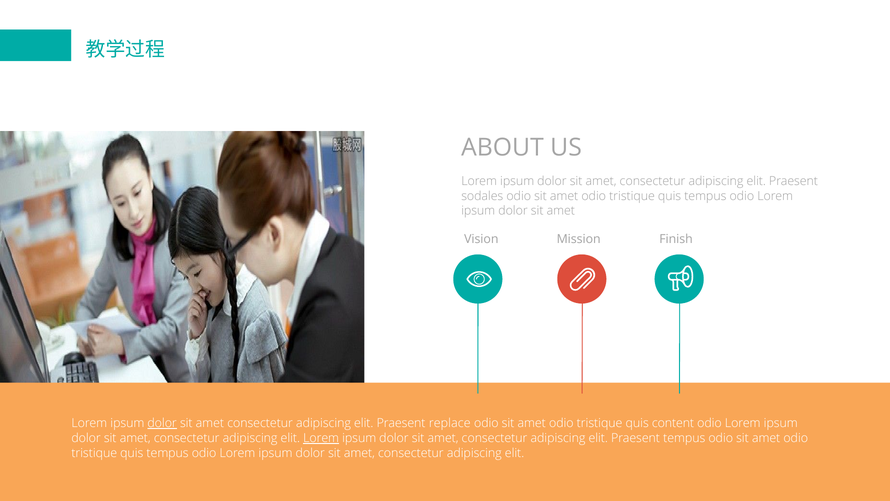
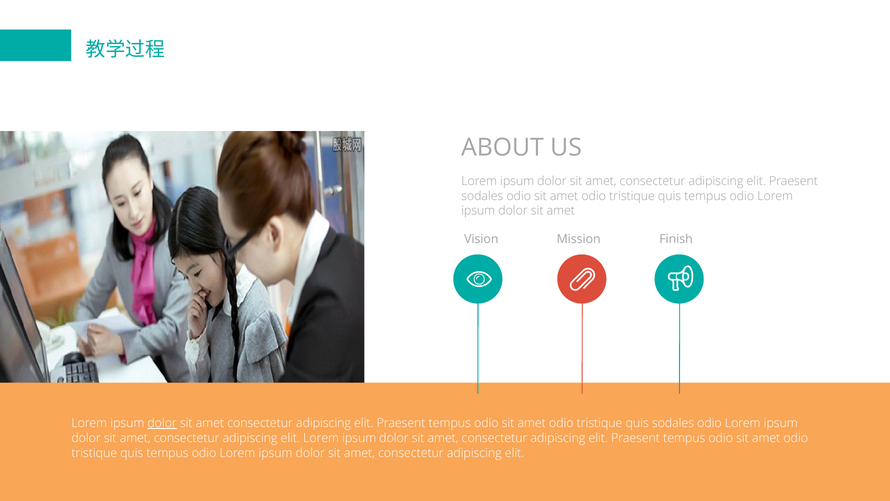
replace at (450, 423): replace -> tempus
quis content: content -> sodales
Lorem at (321, 438) underline: present -> none
